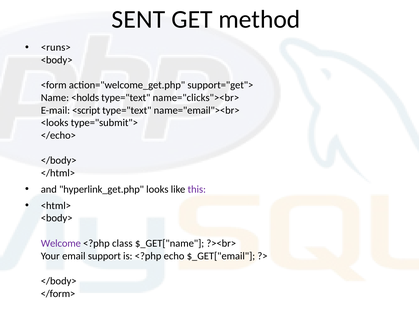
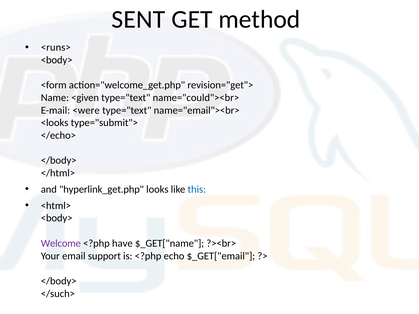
support="get">: support="get"> -> revision="get">
<holds: <holds -> <given
name="clicks"><br>: name="clicks"><br> -> name="could"><br>
<script: <script -> <were
this colour: purple -> blue
class: class -> have
</form>: </form> -> </such>
